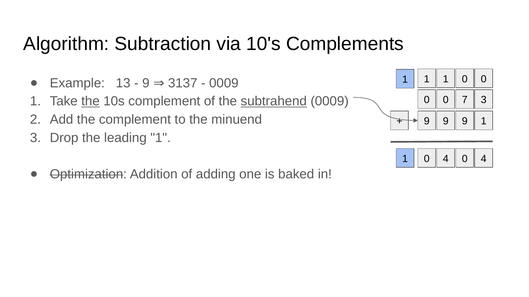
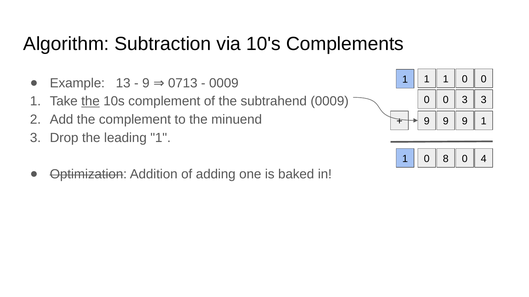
3137: 3137 -> 0713
0 7: 7 -> 3
subtrahend underline: present -> none
4 at (446, 159): 4 -> 8
